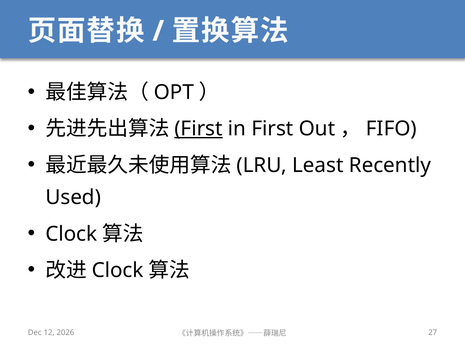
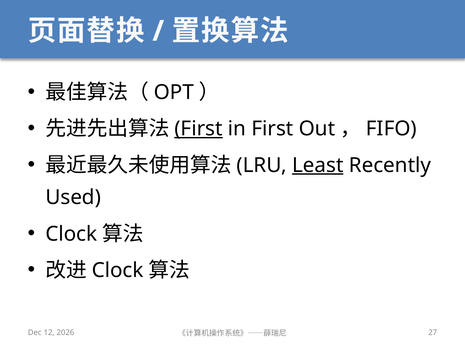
Least underline: none -> present
